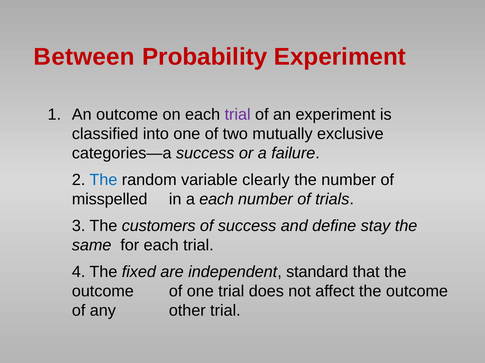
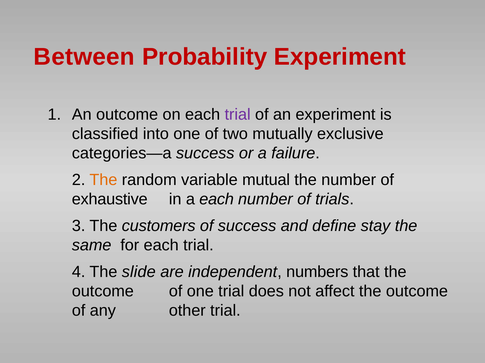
The at (103, 180) colour: blue -> orange
clearly: clearly -> mutual
misspelled: misspelled -> exhaustive
fixed: fixed -> slide
standard: standard -> numbers
